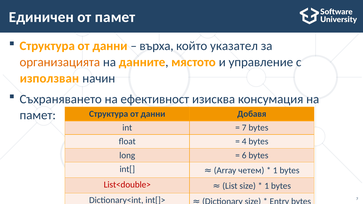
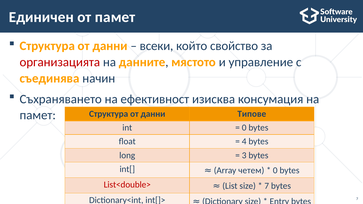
върха: върха -> всеки
указател: указател -> свойство
организацията colour: orange -> red
използван: използван -> съединява
Добавя: Добавя -> Типове
7 at (244, 128): 7 -> 0
6: 6 -> 3
1 at (275, 171): 1 -> 0
1 at (267, 186): 1 -> 7
